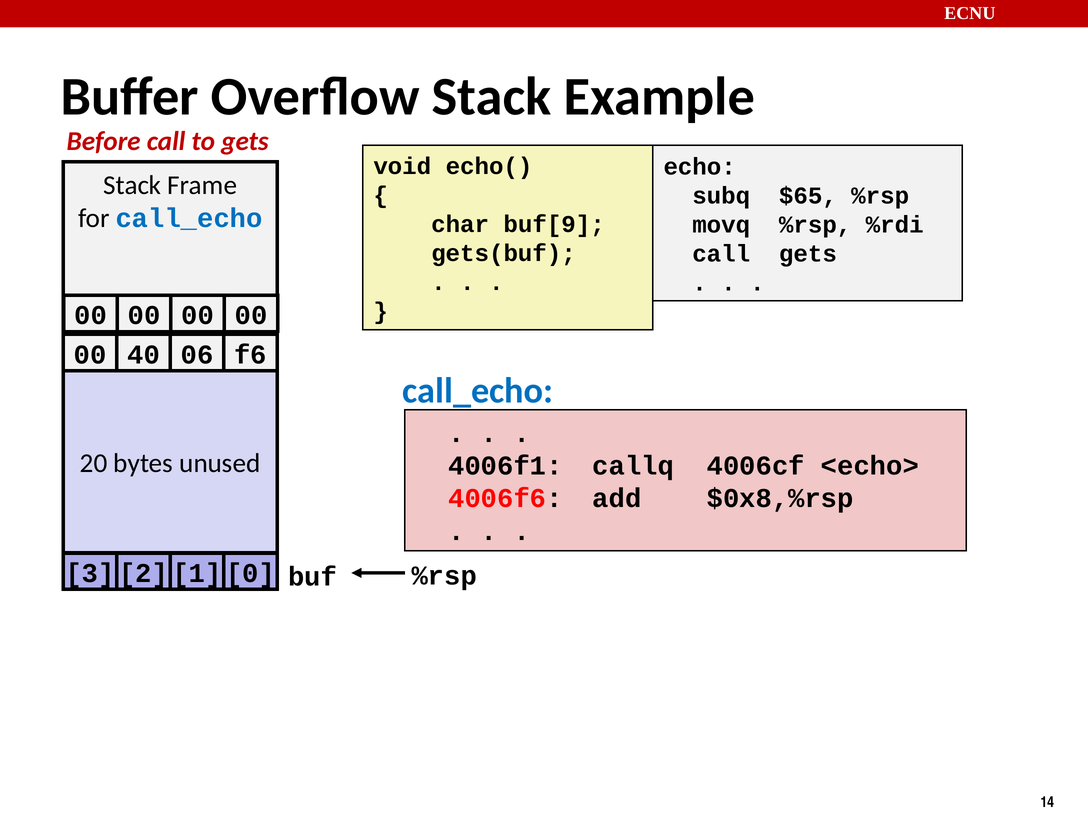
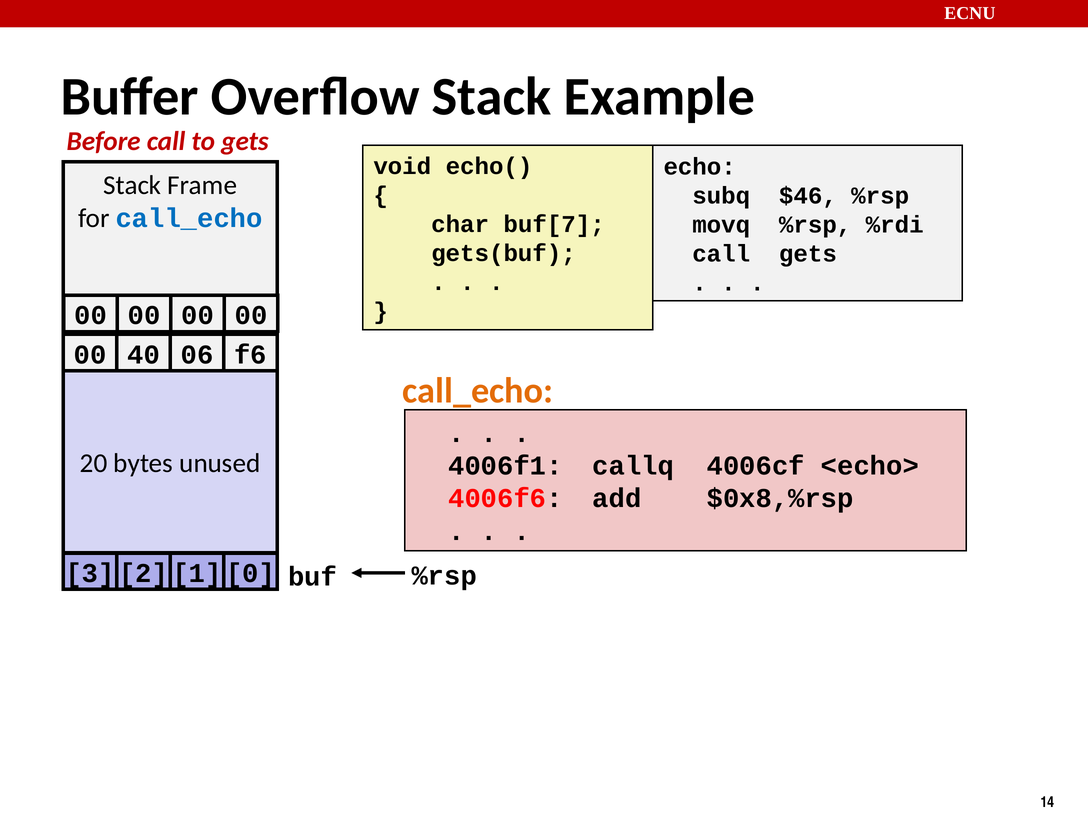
$65: $65 -> $46
buf[9: buf[9 -> buf[7
call_echo at (478, 391) colour: blue -> orange
